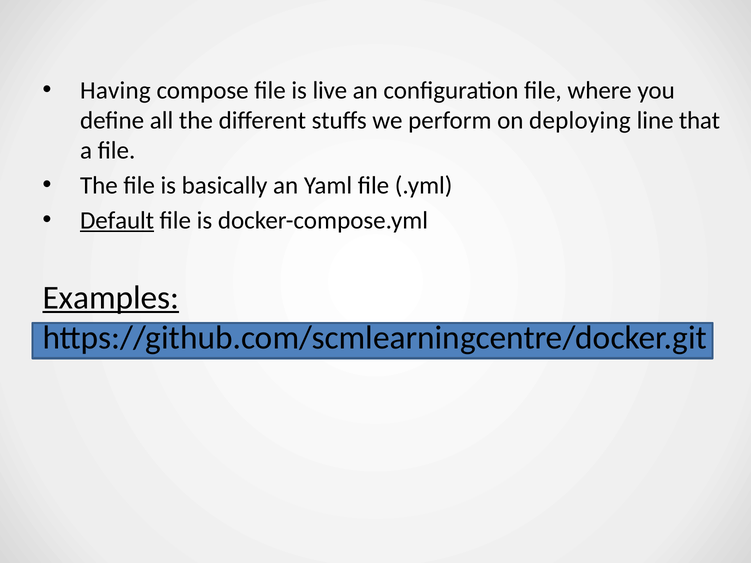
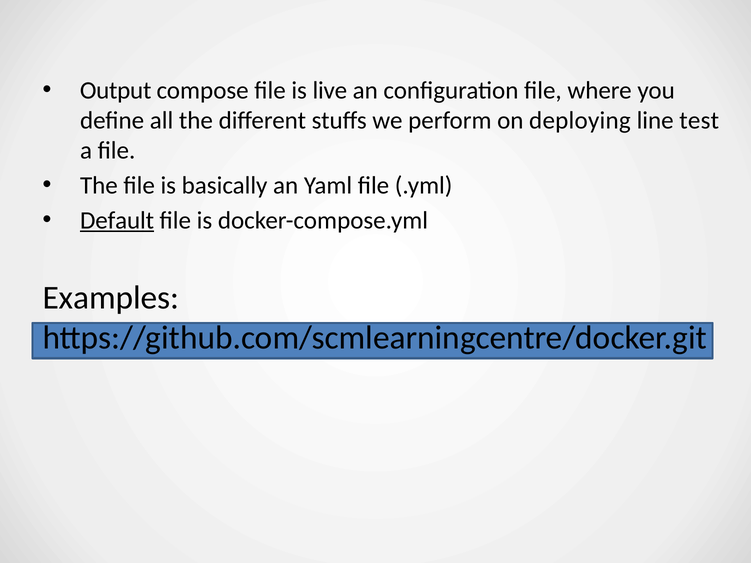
Having: Having -> Output
that: that -> test
Examples underline: present -> none
